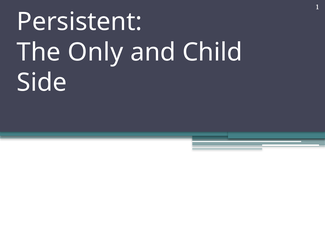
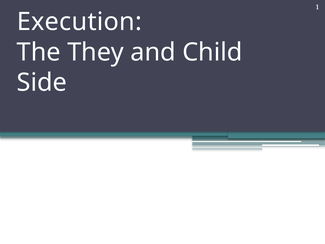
Persistent: Persistent -> Execution
Only: Only -> They
